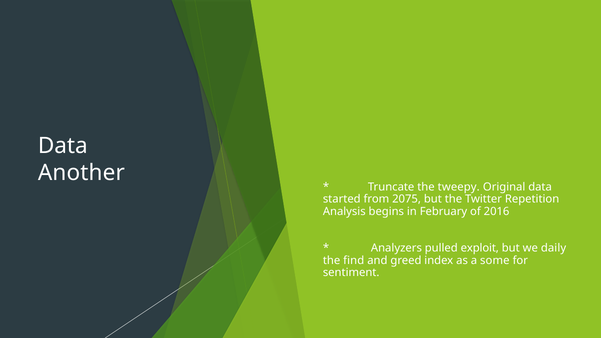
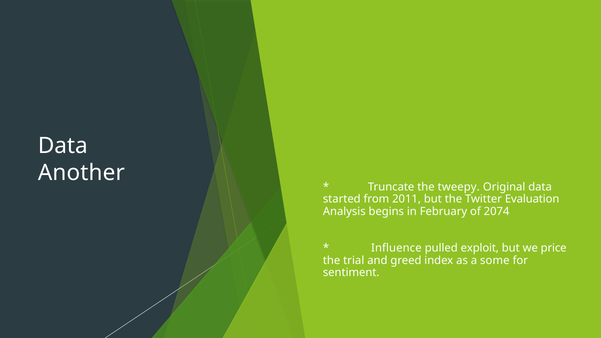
2075: 2075 -> 2011
Repetition: Repetition -> Evaluation
2016: 2016 -> 2074
Analyzers: Analyzers -> Influence
daily: daily -> price
find: find -> trial
